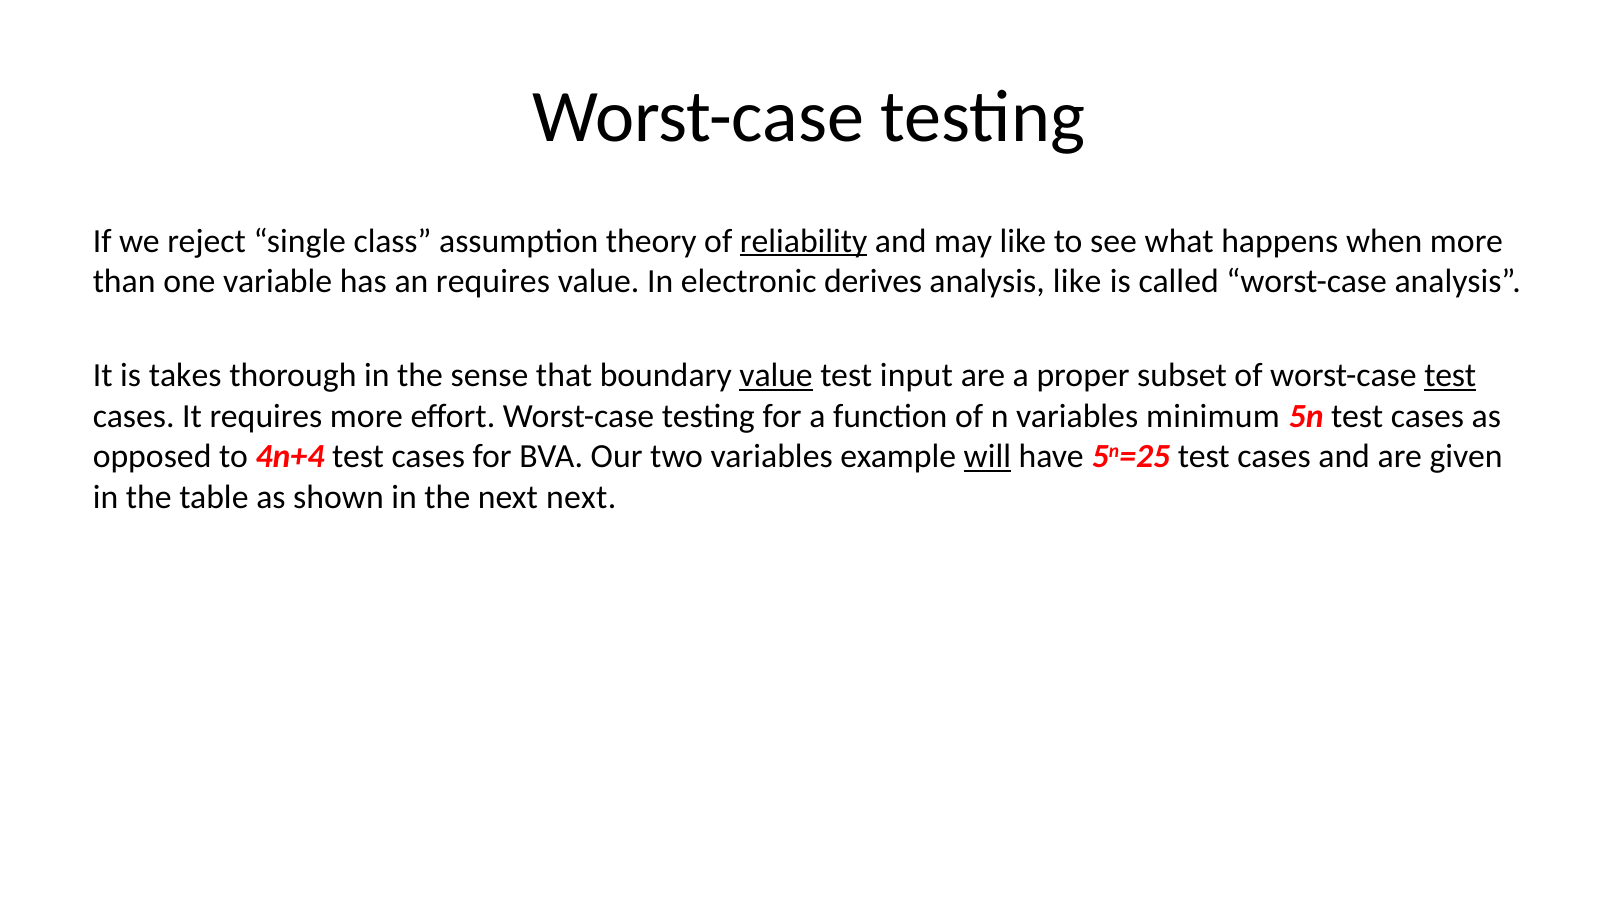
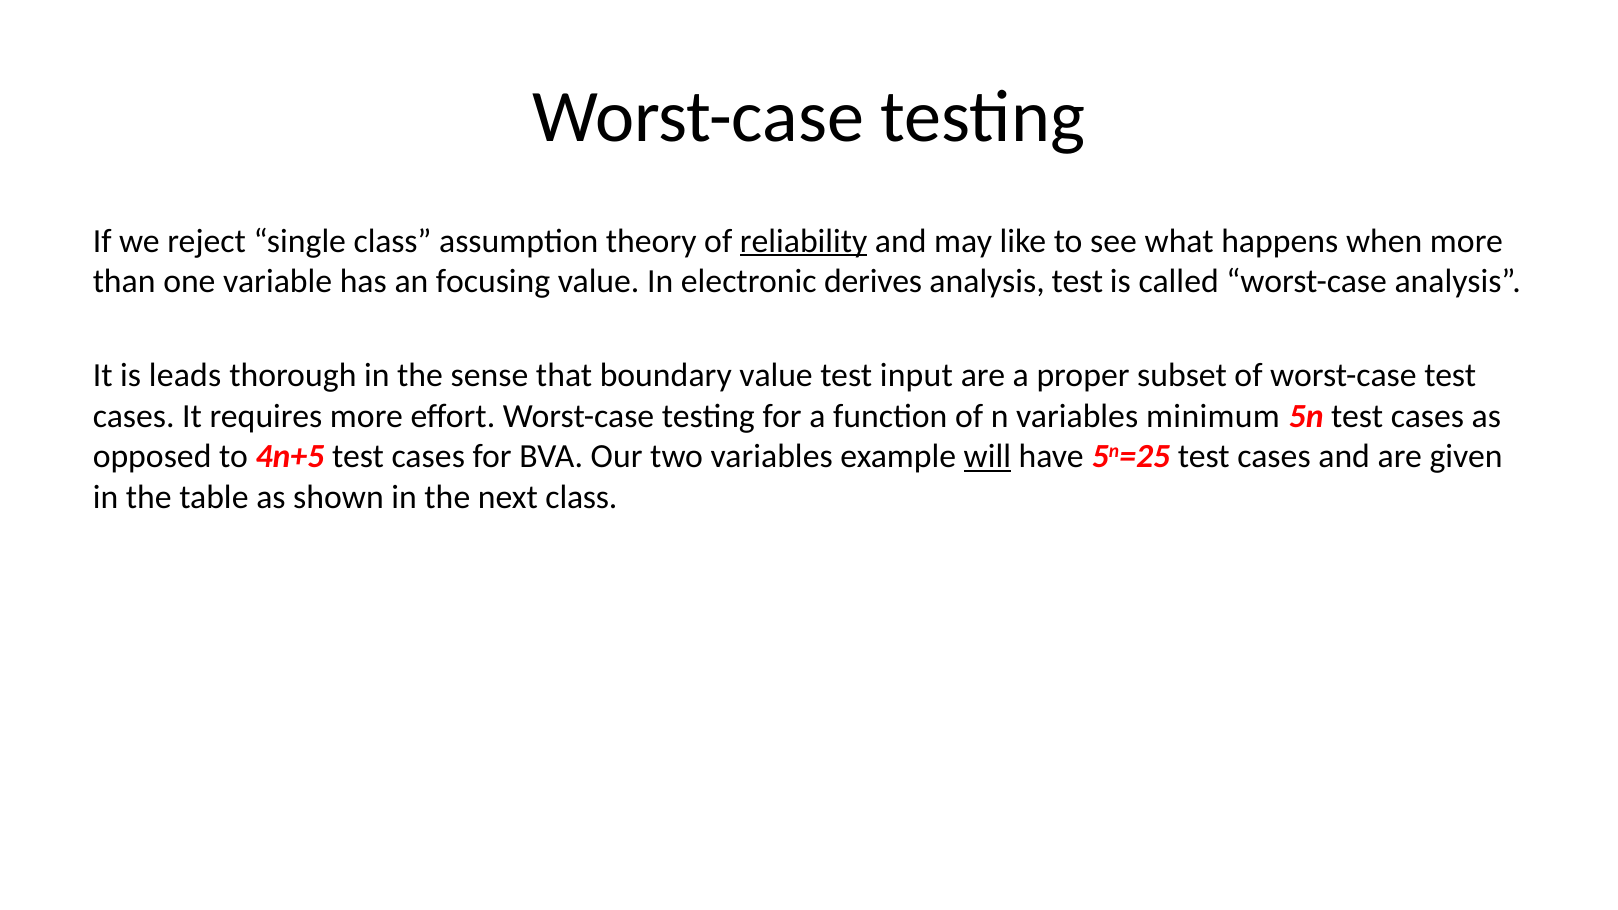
an requires: requires -> focusing
analysis like: like -> test
takes: takes -> leads
value at (776, 376) underline: present -> none
test at (1450, 376) underline: present -> none
4n+4: 4n+4 -> 4n+5
next next: next -> class
